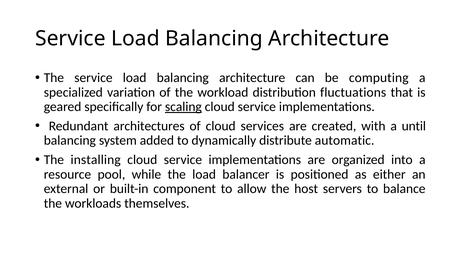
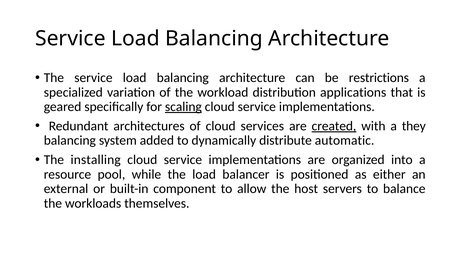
computing: computing -> restrictions
fluctuations: fluctuations -> applications
created underline: none -> present
until: until -> they
